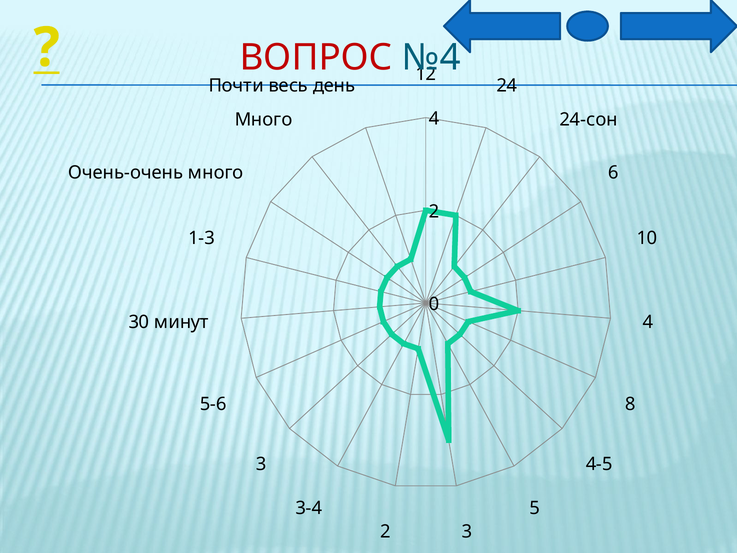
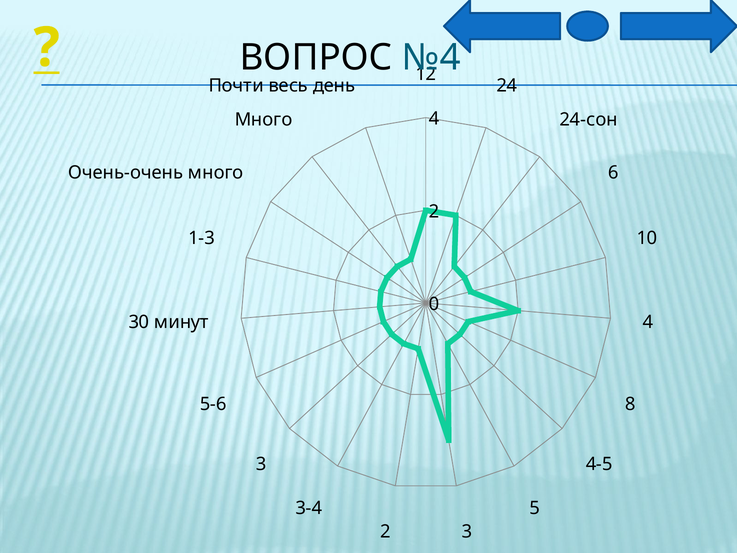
ВОПРОС colour: red -> black
